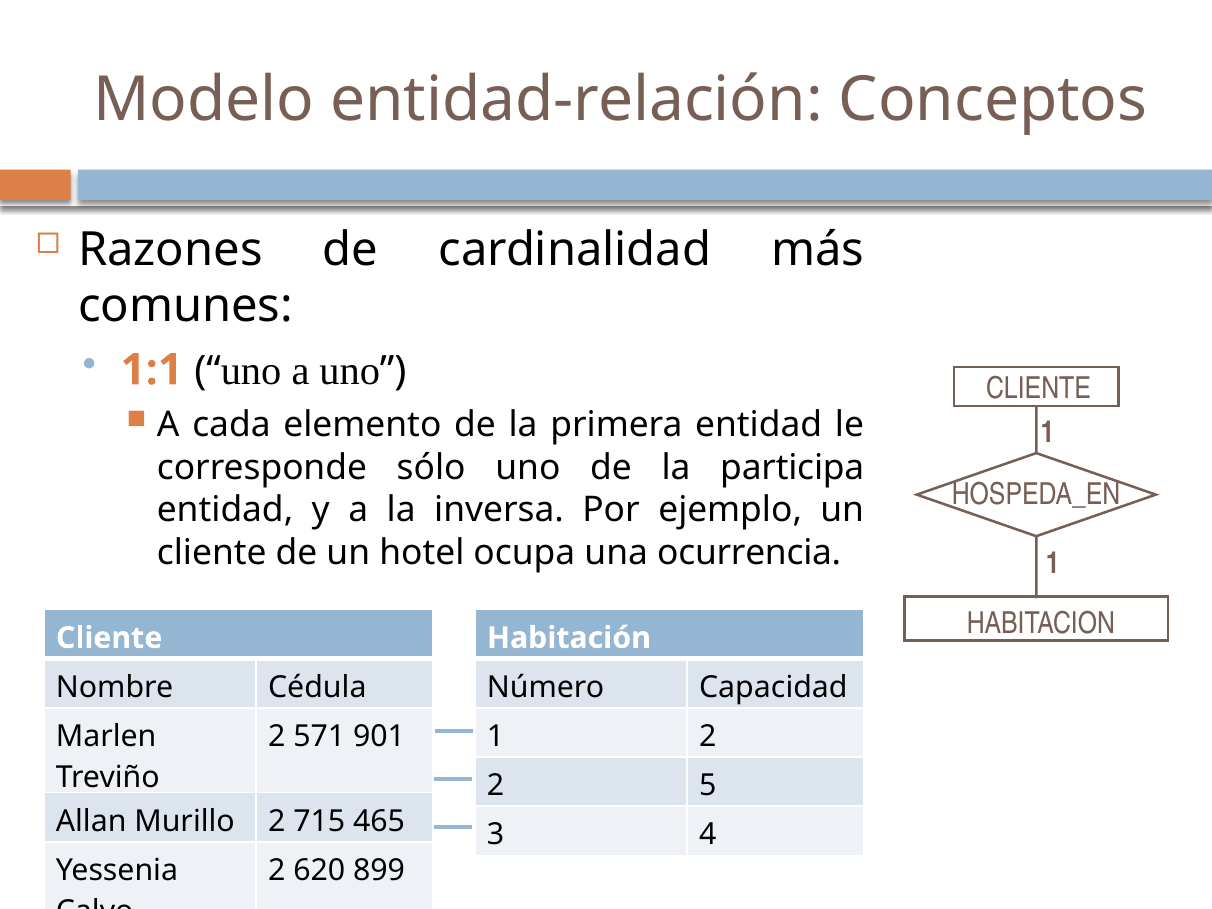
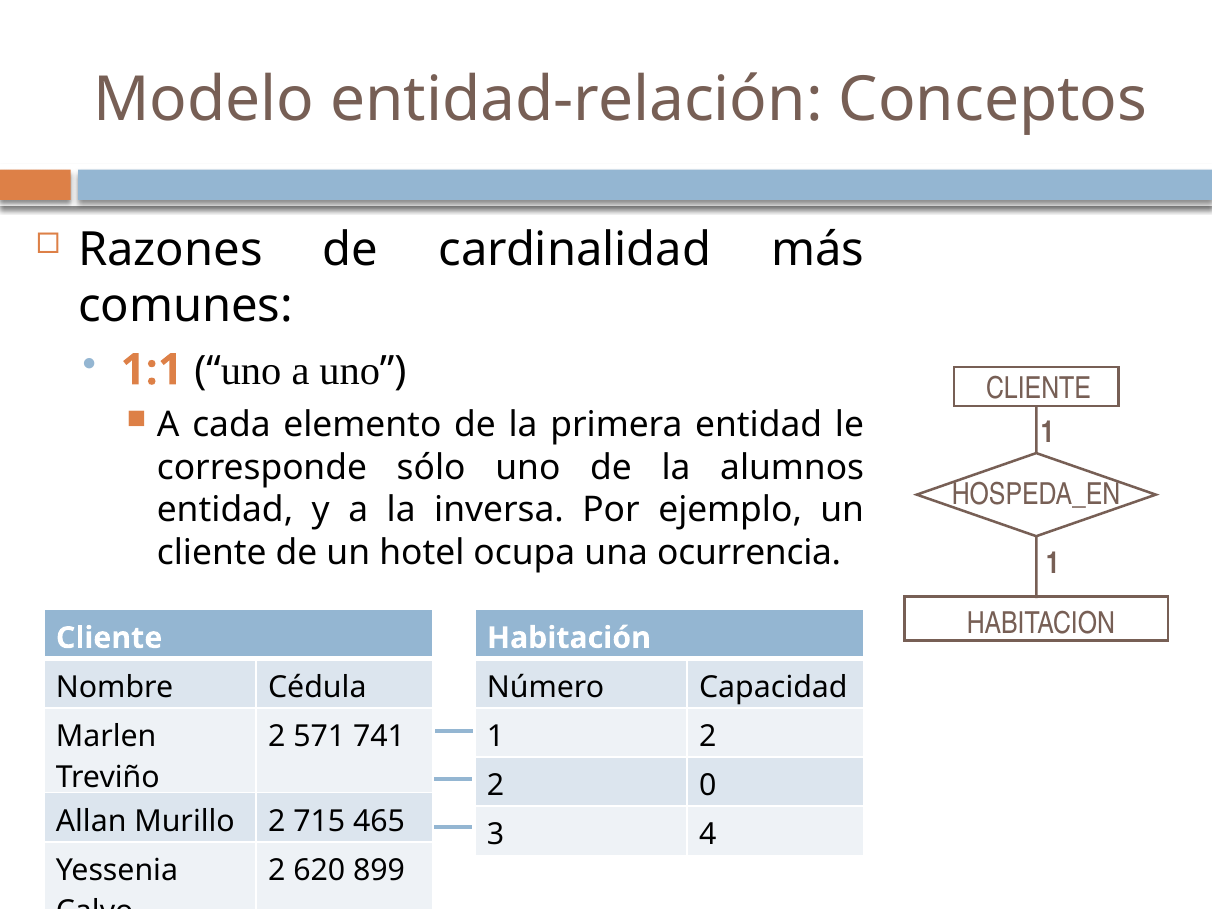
participa: participa -> alumnos
901: 901 -> 741
5: 5 -> 0
